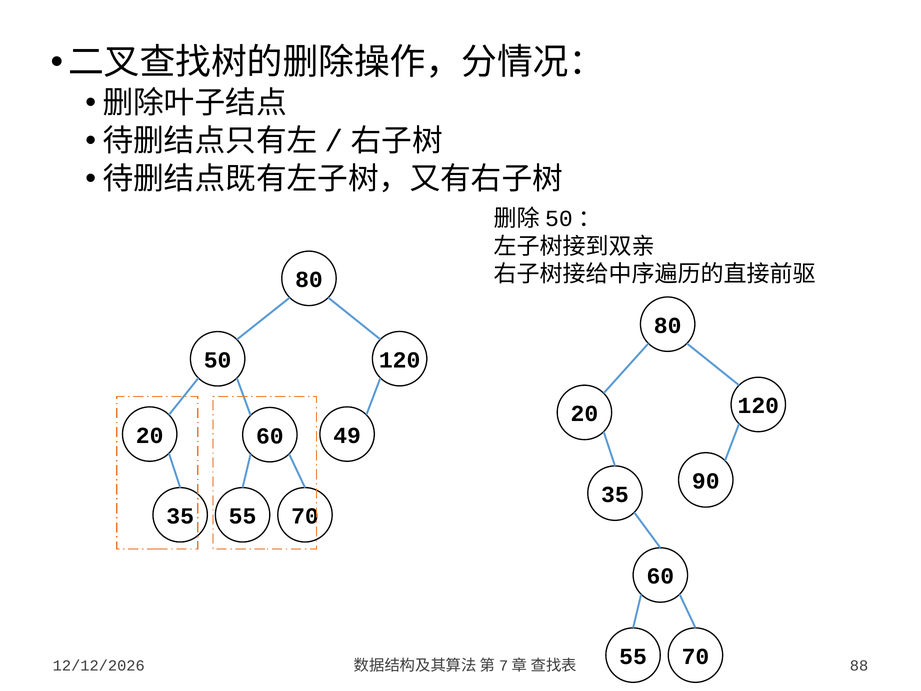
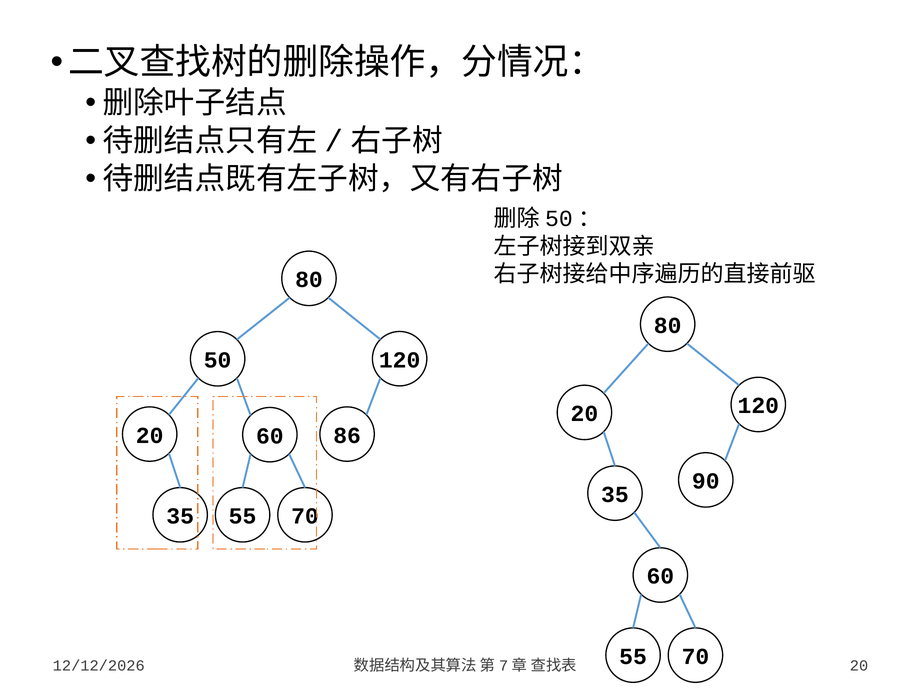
49: 49 -> 86
88 at (859, 665): 88 -> 20
